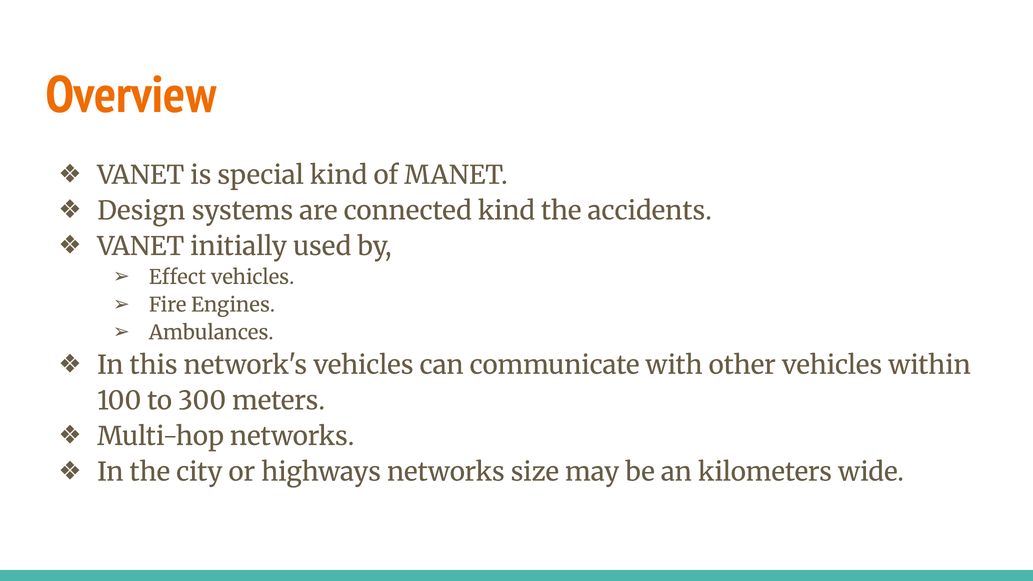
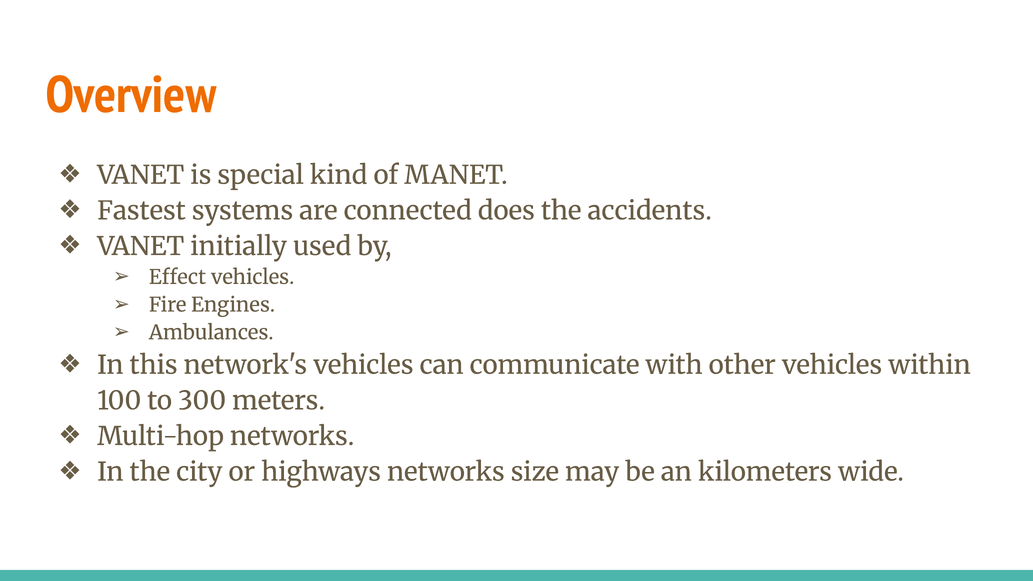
Design: Design -> Fastest
connected kind: kind -> does
